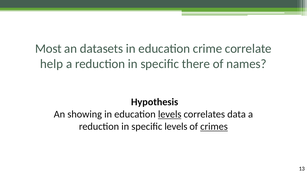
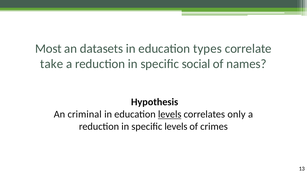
crime: crime -> types
help: help -> take
there: there -> social
showing: showing -> criminal
data: data -> only
crimes underline: present -> none
